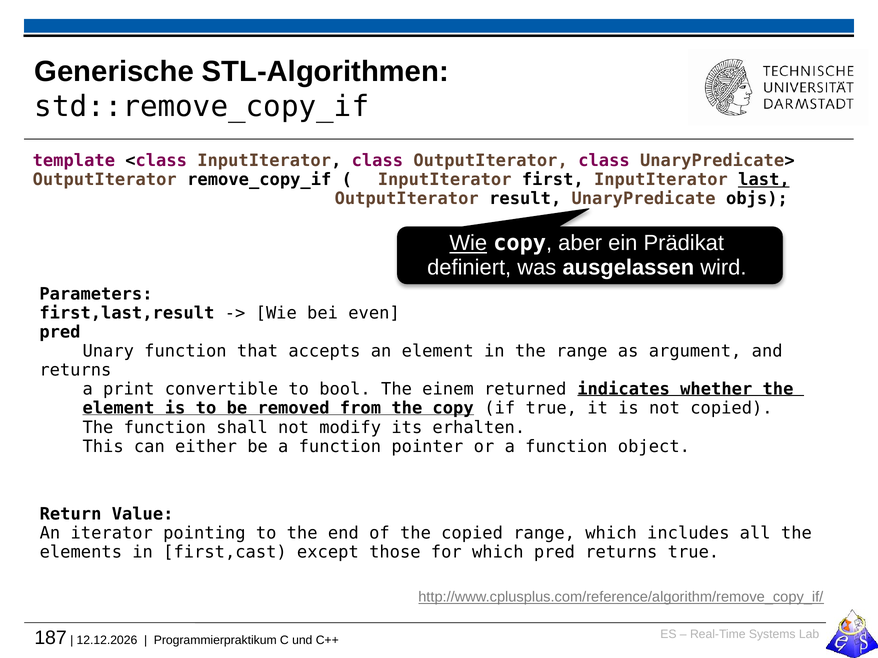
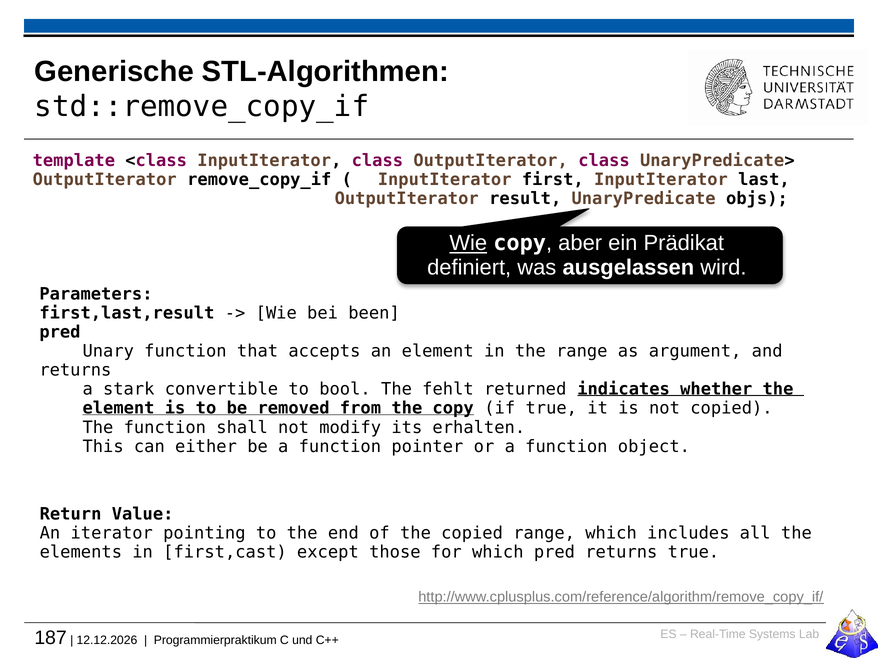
last underline: present -> none
even: even -> been
print: print -> stark
einem: einem -> fehlt
